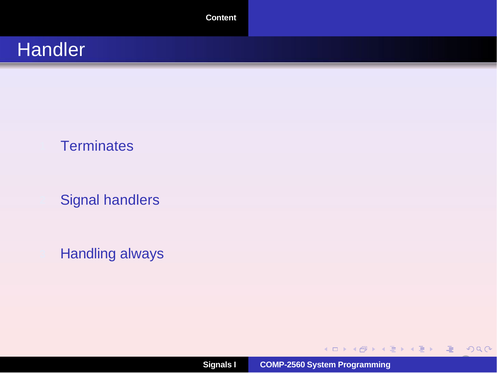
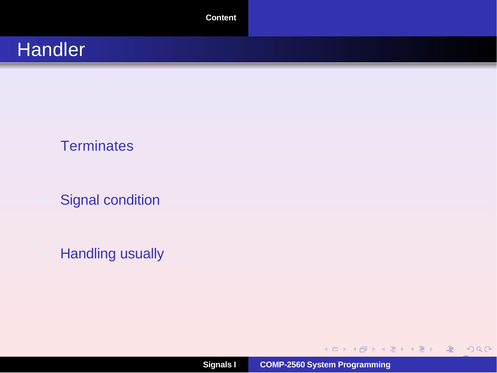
handlers: handlers -> condition
always: always -> usually
